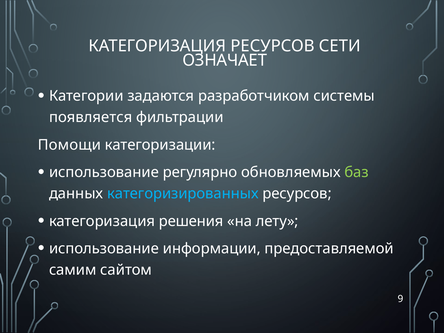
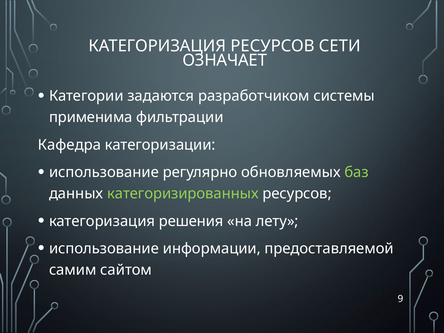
появляется: появляется -> применима
Помощи: Помощи -> Кафедра
категоризированных colour: light blue -> light green
